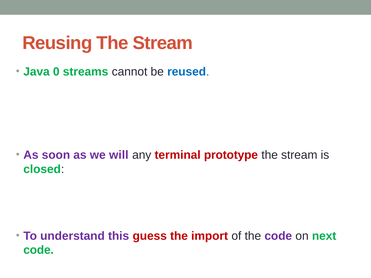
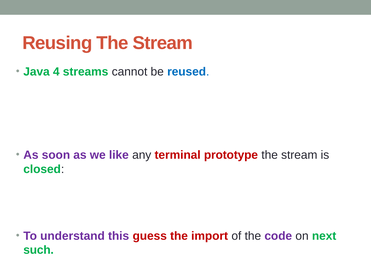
0: 0 -> 4
will: will -> like
code at (39, 250): code -> such
